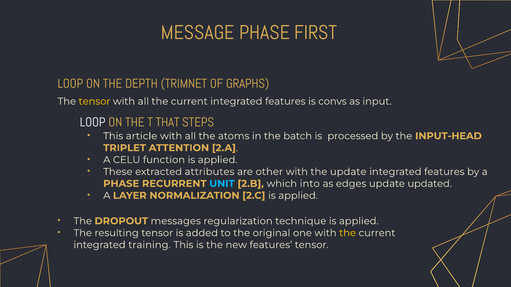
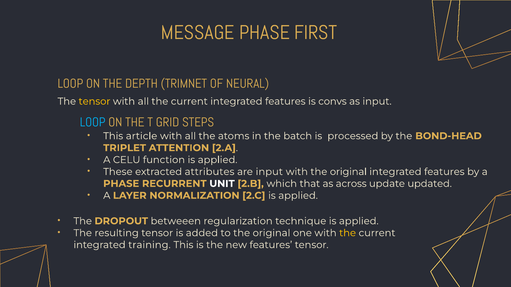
GRAPHS: GRAPHS -> NEURAL
LOOP at (93, 123) colour: white -> light blue
THAT: THAT -> GRID
INPUT-HEAD: INPUT-HEAD -> BOND-HEAD
are other: other -> input
with the update: update -> original
UNIT colour: light blue -> white
into: into -> that
edges: edges -> across
messages: messages -> betweeen
